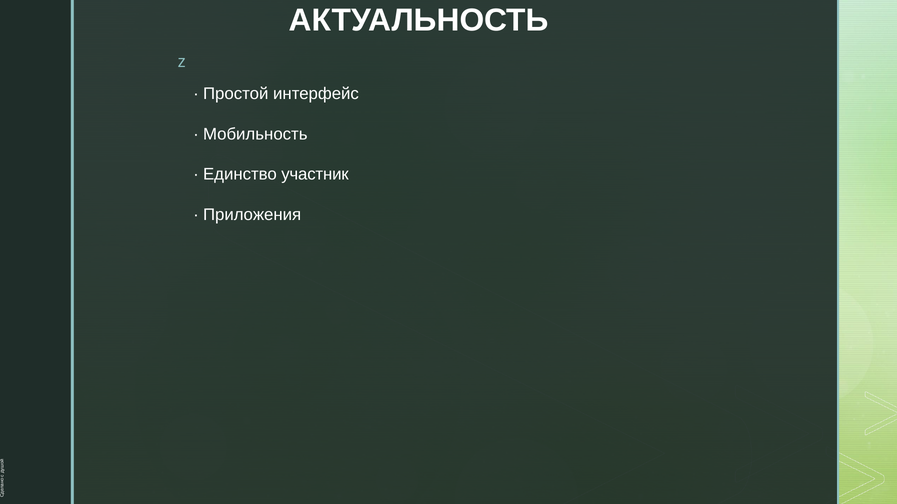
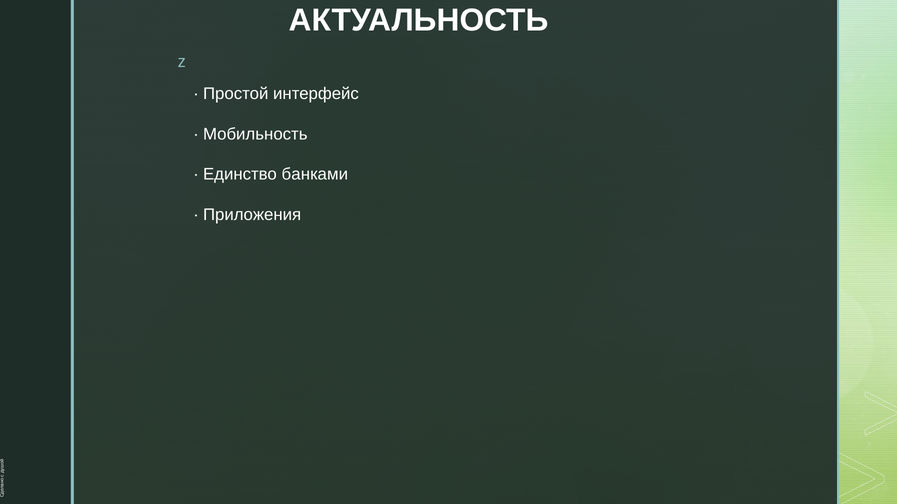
участник: участник -> банками
